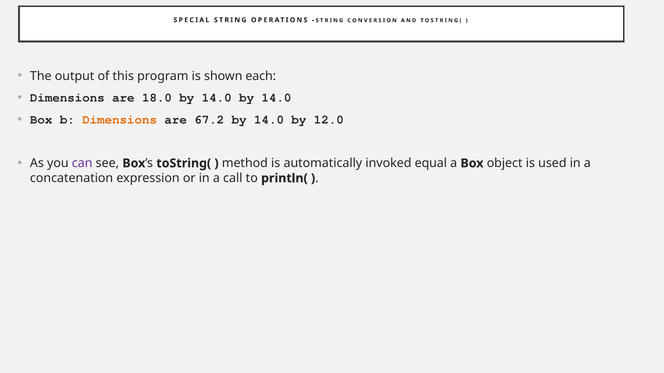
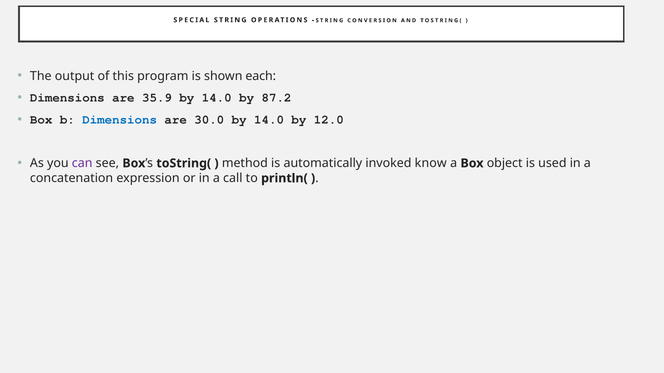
18.0: 18.0 -> 35.9
14.0 by 14.0: 14.0 -> 87.2
Dimensions at (120, 120) colour: orange -> blue
67.2: 67.2 -> 30.0
equal: equal -> know
